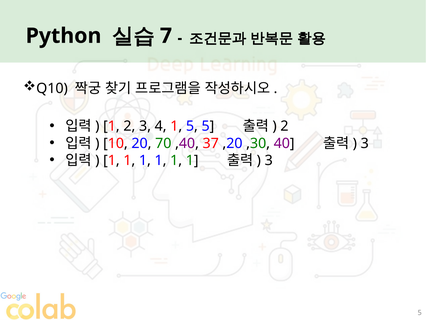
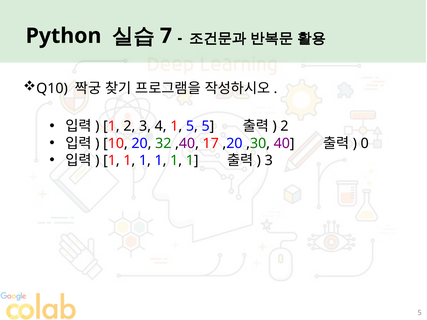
70: 70 -> 32
37: 37 -> 17
3 at (365, 143): 3 -> 0
